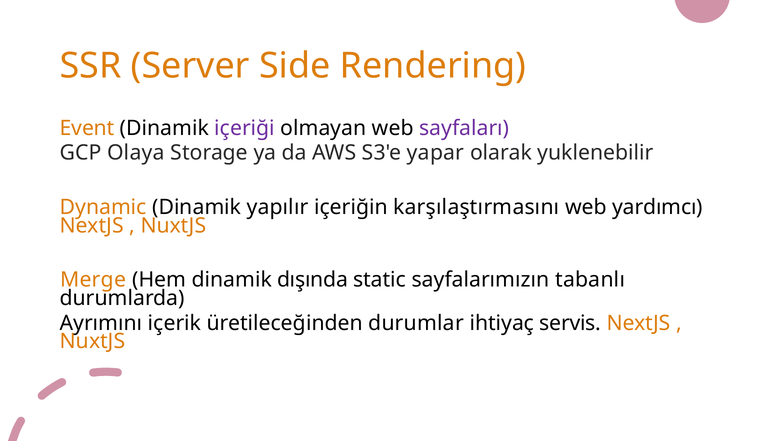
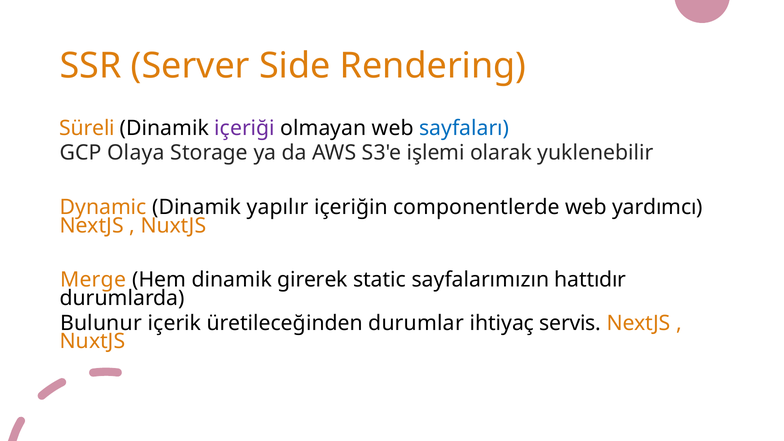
Event: Event -> Süreli
sayfaları colour: purple -> blue
yapar: yapar -> işlemi
karşılaştırmasını: karşılaştırmasını -> componentlerde
dışında: dışında -> girerek
tabanlı: tabanlı -> hattıdır
Ayrımını: Ayrımını -> Bulunur
